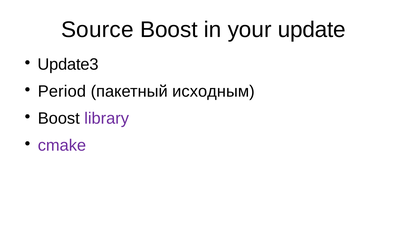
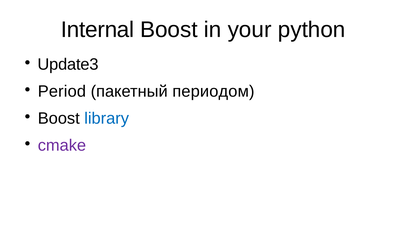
Source: Source -> Internal
update: update -> python
исходным: исходным -> периодом
library colour: purple -> blue
